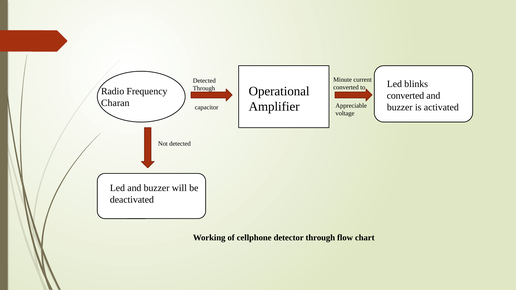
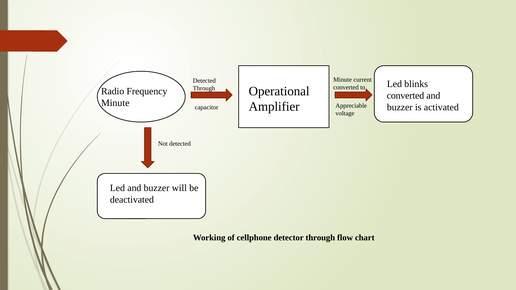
Charan at (115, 103): Charan -> Minute
